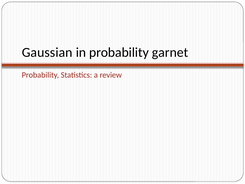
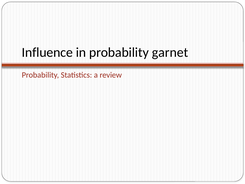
Gaussian: Gaussian -> Influence
